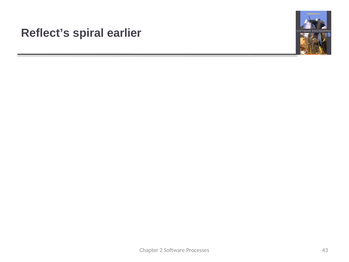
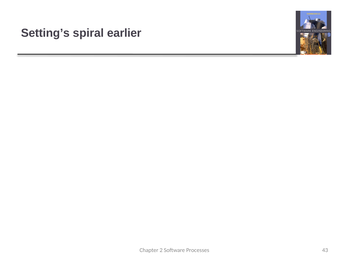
Reflect’s: Reflect’s -> Setting’s
